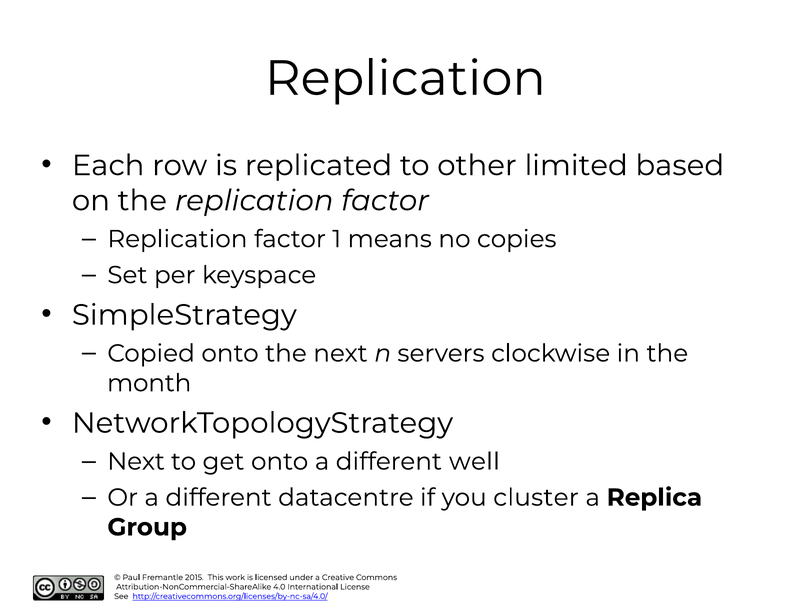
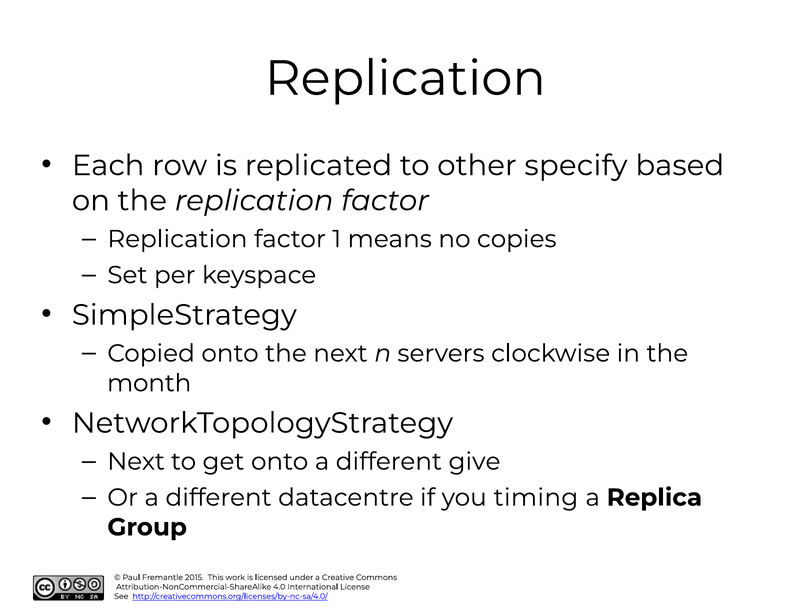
limited: limited -> specify
well: well -> give
cluster: cluster -> timing
